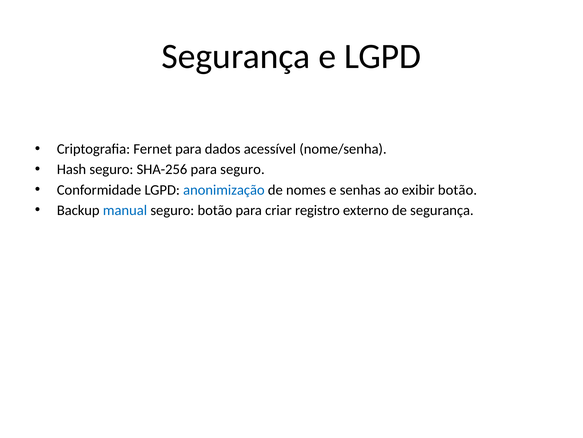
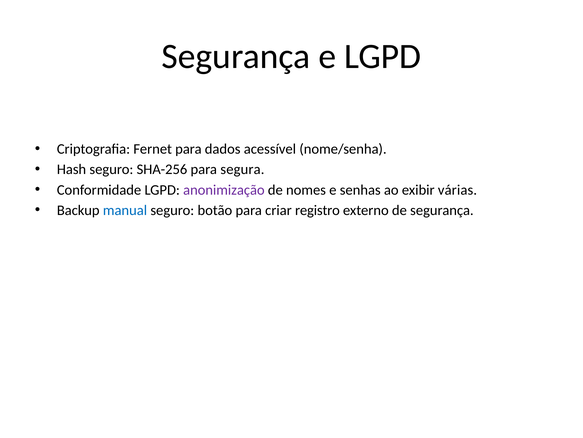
para seguro: seguro -> segura
anonimização colour: blue -> purple
exibir botão: botão -> várias
